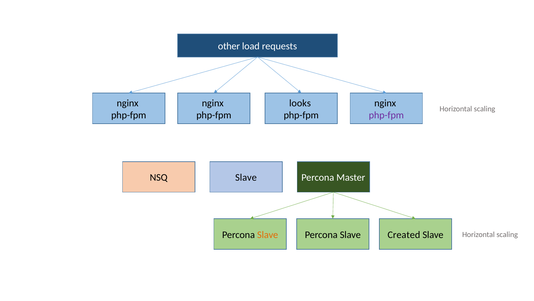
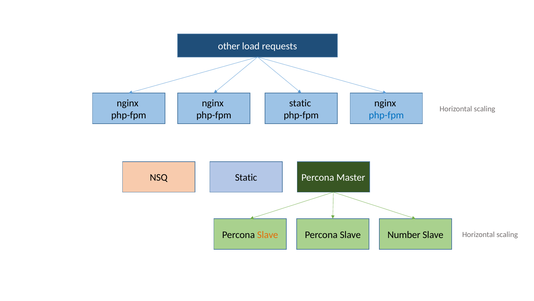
looks at (300, 103): looks -> static
php-fpm at (386, 115) colour: purple -> blue
NSQ Slave: Slave -> Static
Created: Created -> Number
